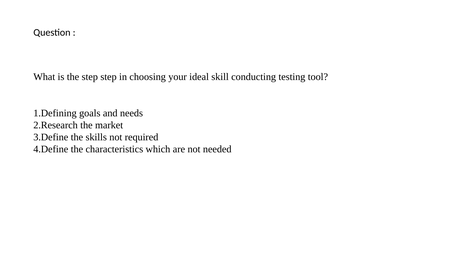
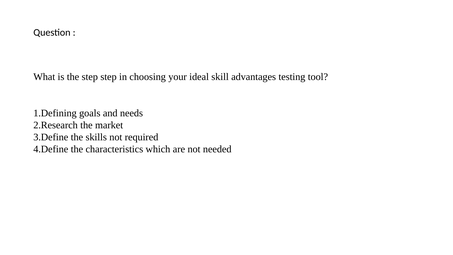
conducting: conducting -> advantages
